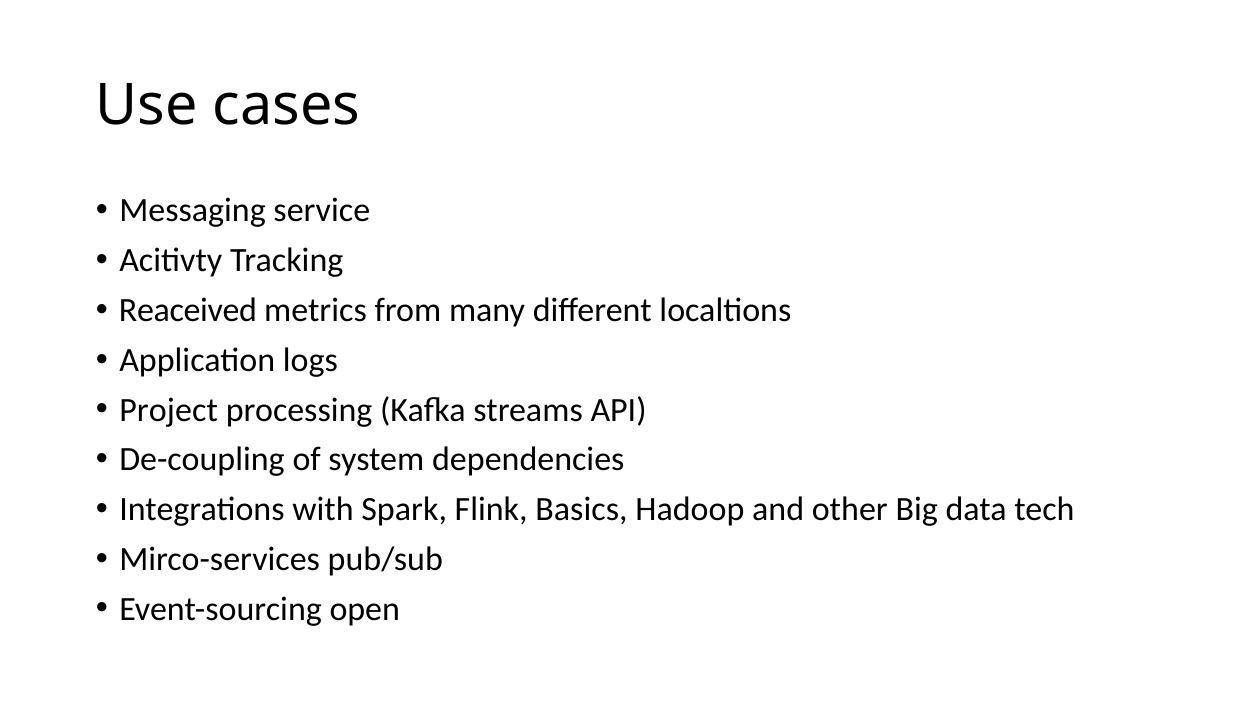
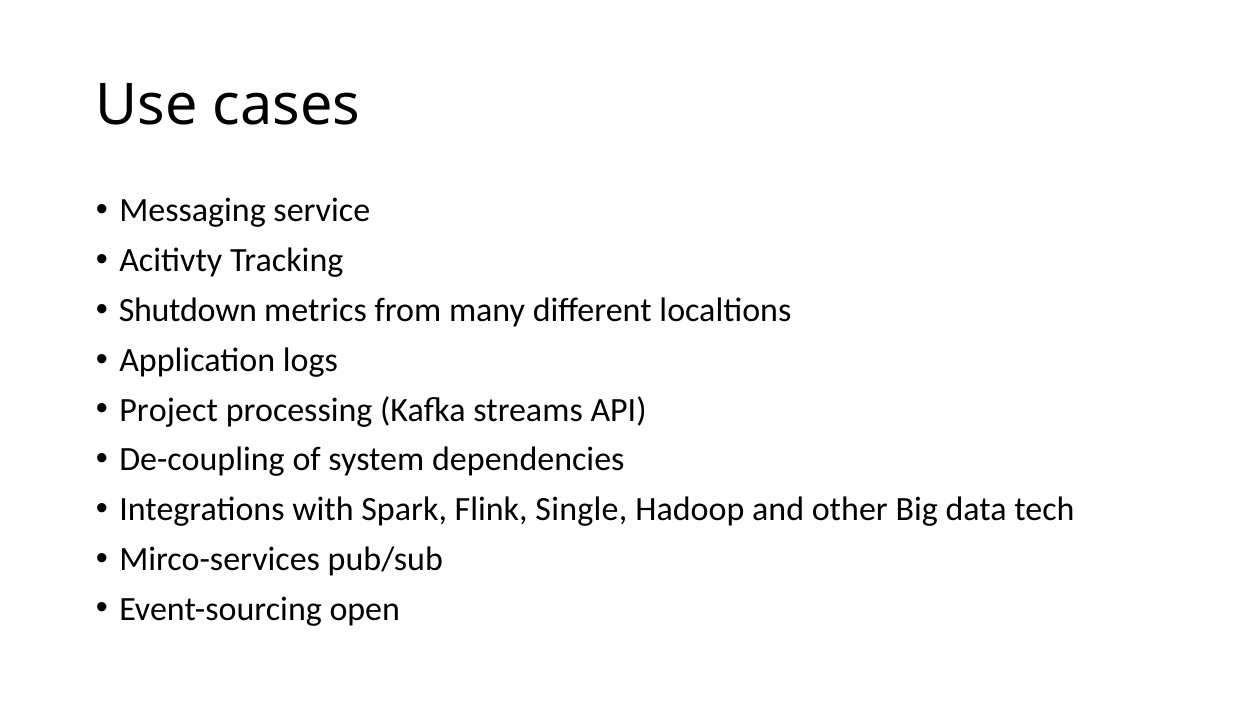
Reaceived: Reaceived -> Shutdown
Basics: Basics -> Single
